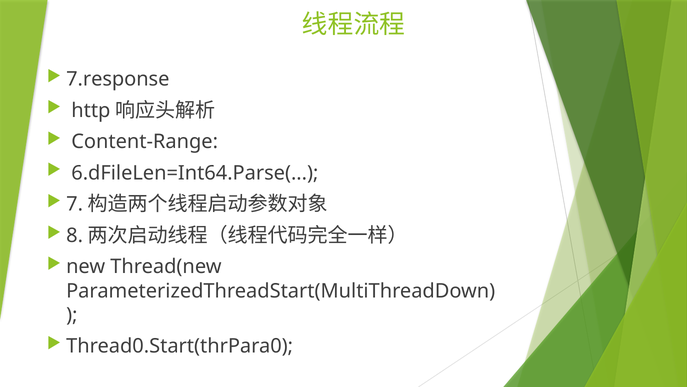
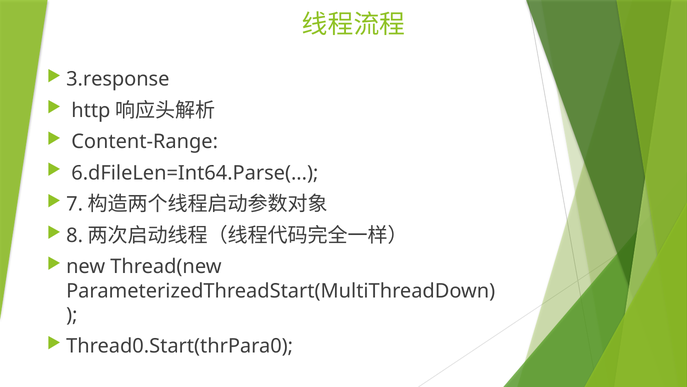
7.response: 7.response -> 3.response
